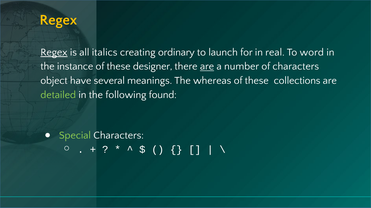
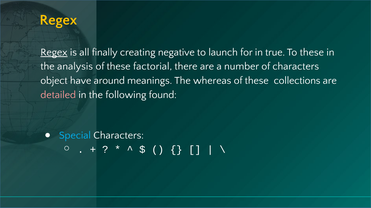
italics: italics -> finally
ordinary: ordinary -> negative
real: real -> true
To word: word -> these
instance: instance -> analysis
designer: designer -> factorial
are at (207, 67) underline: present -> none
several: several -> around
detailed colour: light green -> pink
Special colour: light green -> light blue
